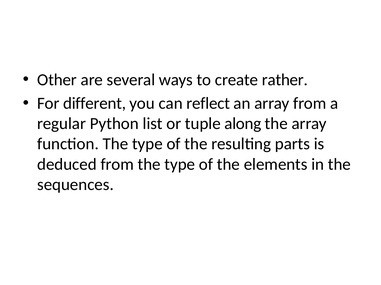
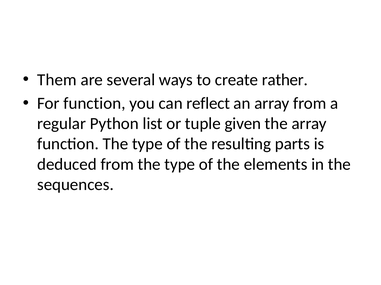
Other: Other -> Them
For different: different -> function
along: along -> given
